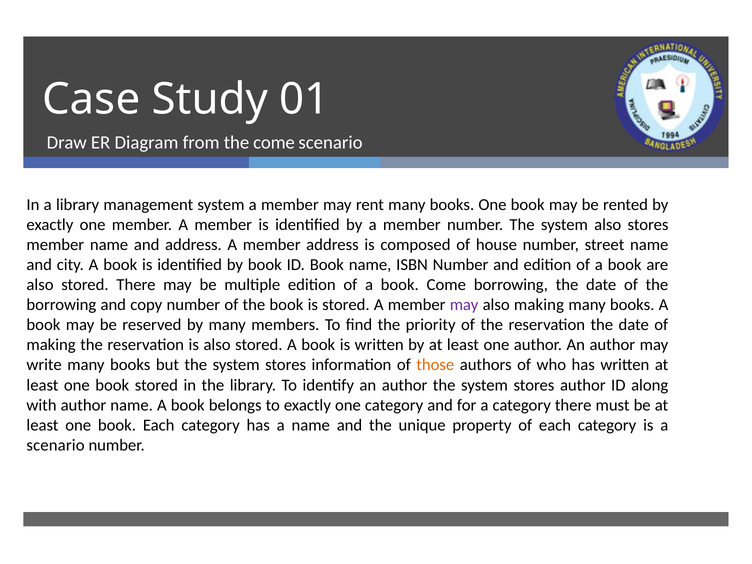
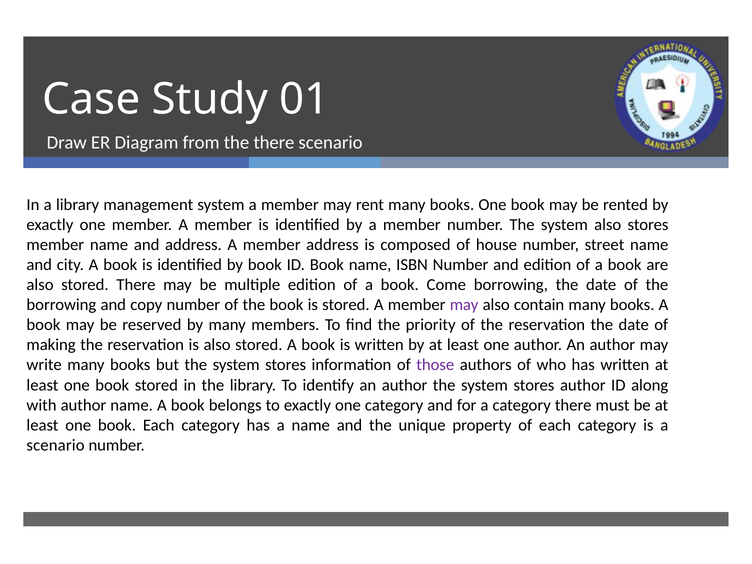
the come: come -> there
also making: making -> contain
those colour: orange -> purple
